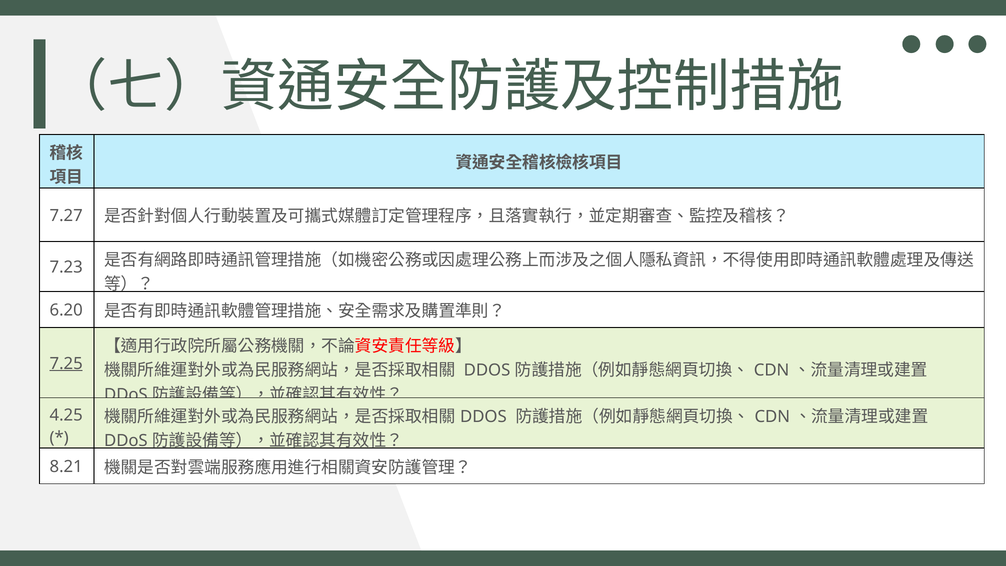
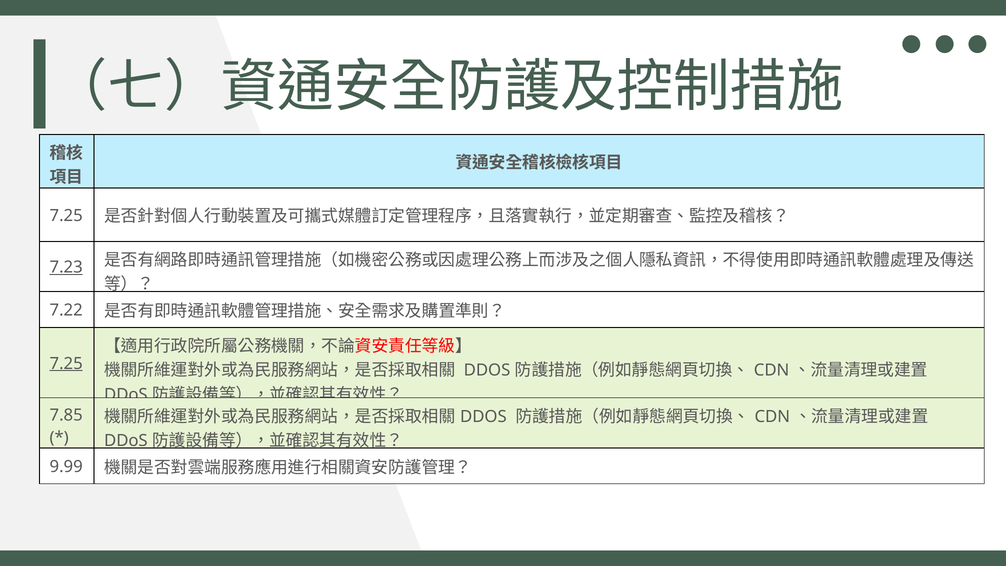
7.27 at (66, 216): 7.27 -> 7.25
7.23 underline: none -> present
6.20: 6.20 -> 7.22
4.25: 4.25 -> 7.85
8.21: 8.21 -> 9.99
